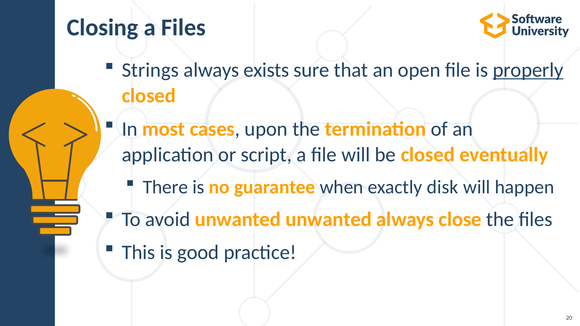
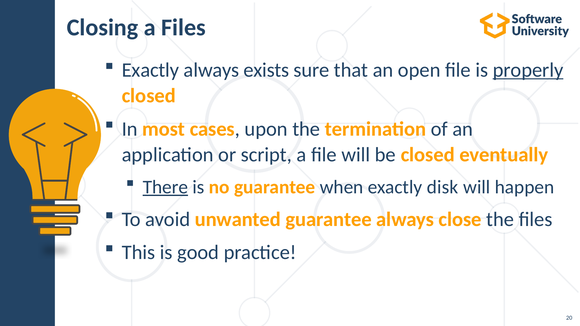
Strings at (150, 70): Strings -> Exactly
There underline: none -> present
unwanted unwanted: unwanted -> guarantee
